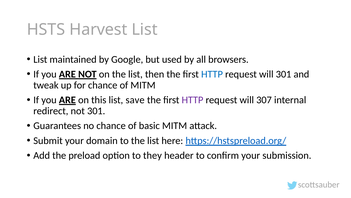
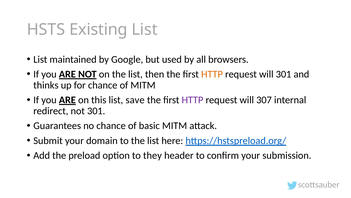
Harvest: Harvest -> Existing
HTTP at (212, 74) colour: blue -> orange
tweak: tweak -> thinks
